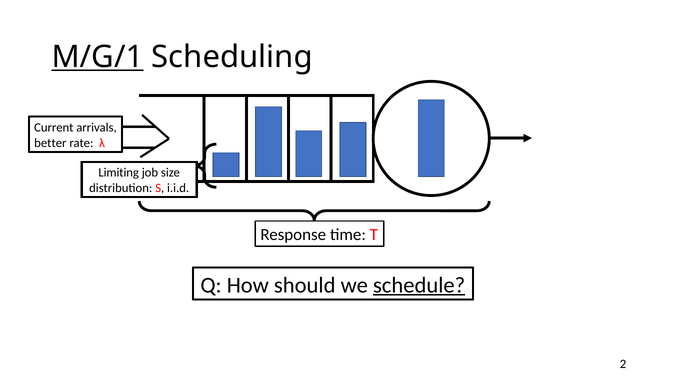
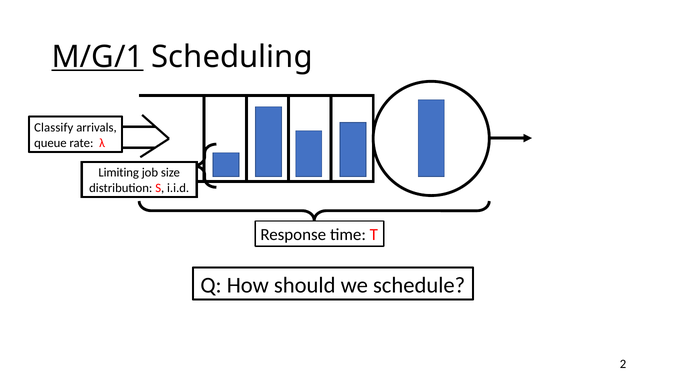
Current: Current -> Classify
better: better -> queue
schedule underline: present -> none
